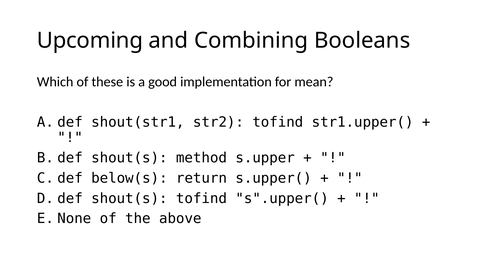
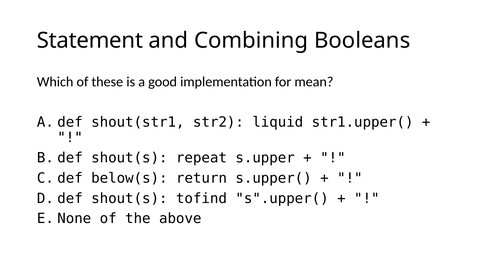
Upcoming: Upcoming -> Statement
str2 tofind: tofind -> liquid
method: method -> repeat
